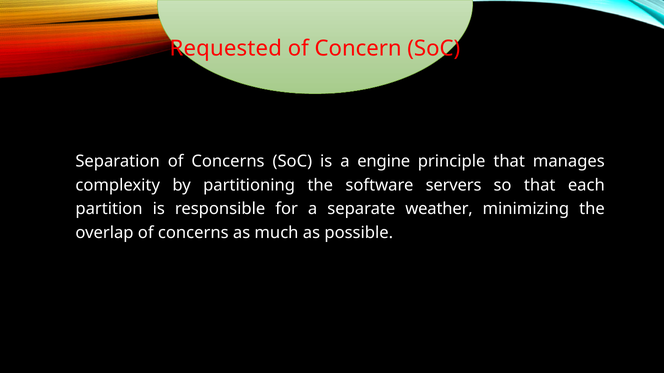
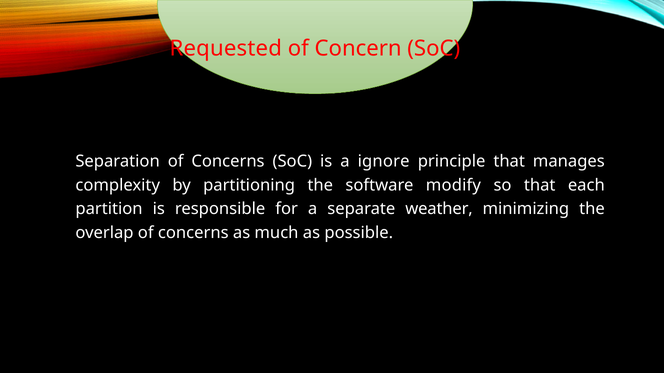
engine: engine -> ignore
servers: servers -> modify
